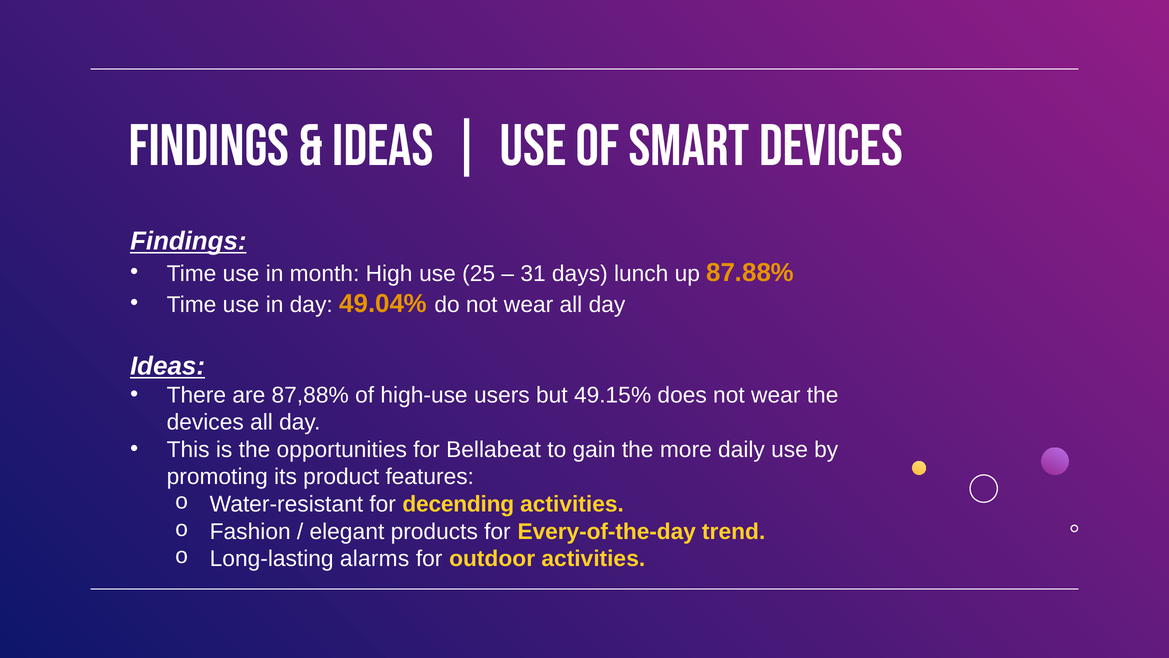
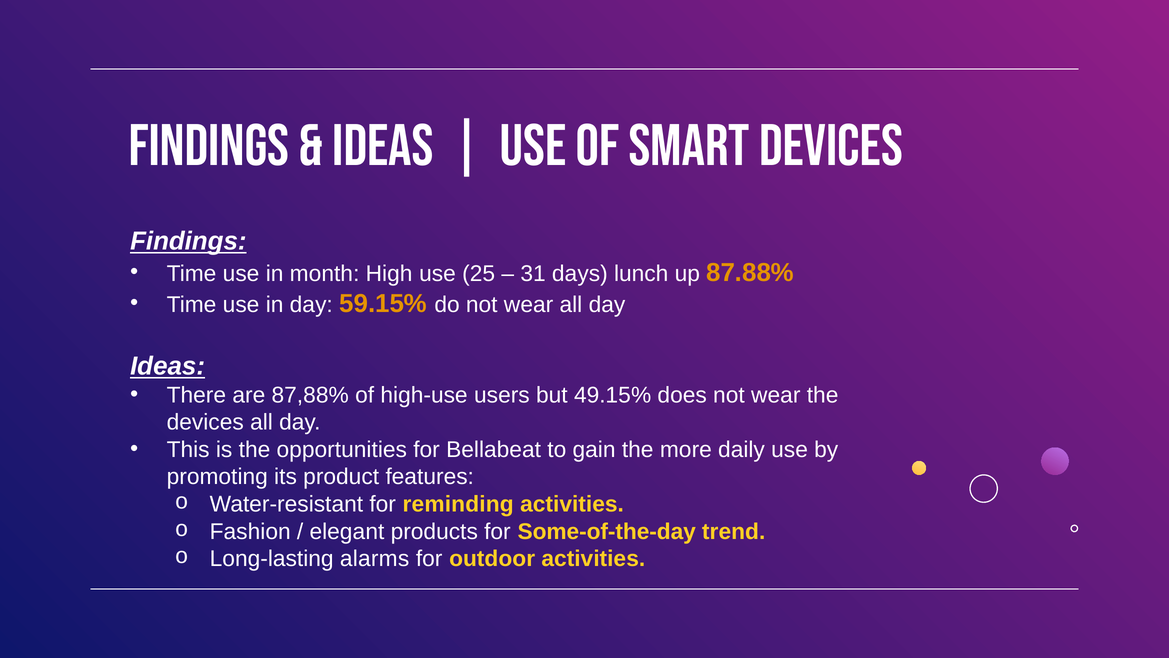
49.04%: 49.04% -> 59.15%
decending: decending -> reminding
Every-of-the-day: Every-of-the-day -> Some-of-the-day
